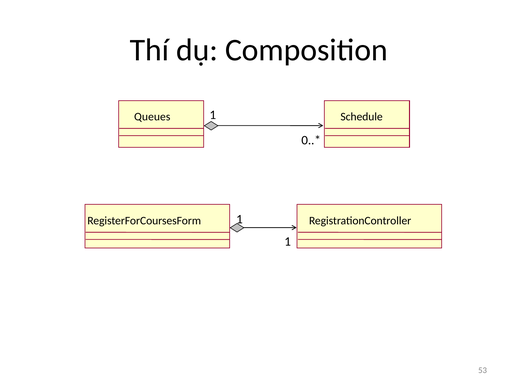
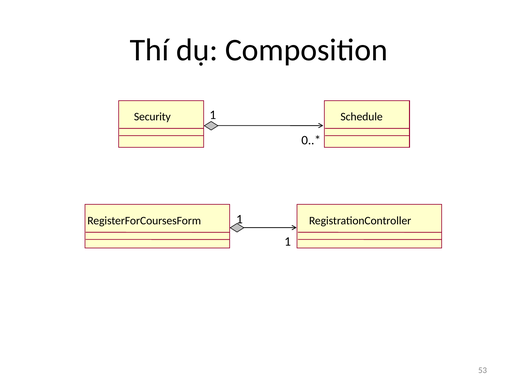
Queues: Queues -> Security
